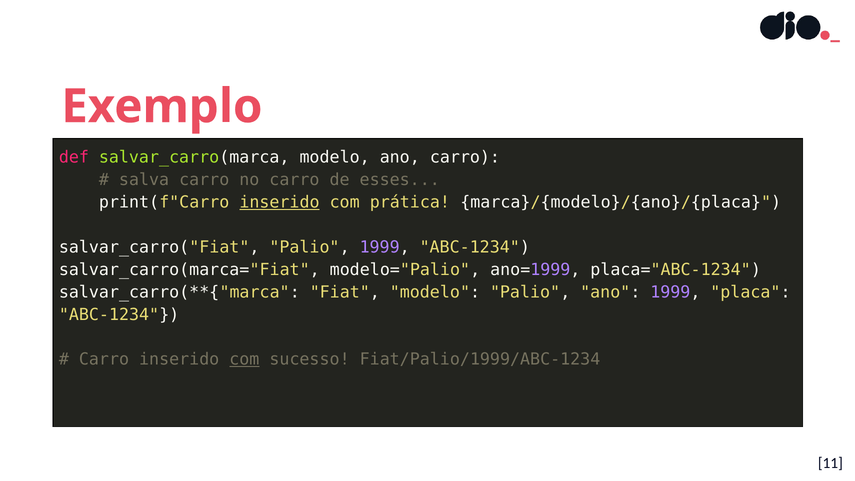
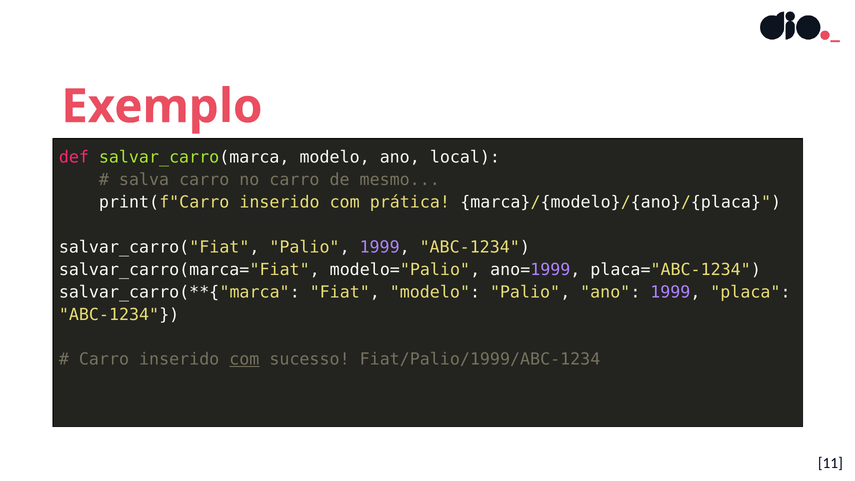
ano carro: carro -> local
esses: esses -> mesmo
inserido at (279, 202) underline: present -> none
